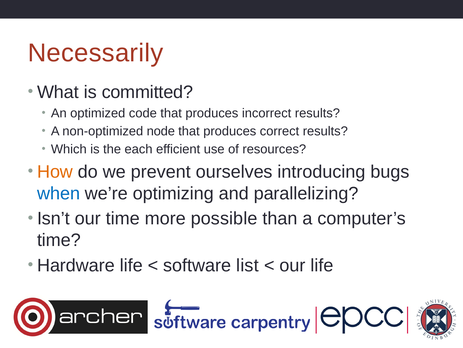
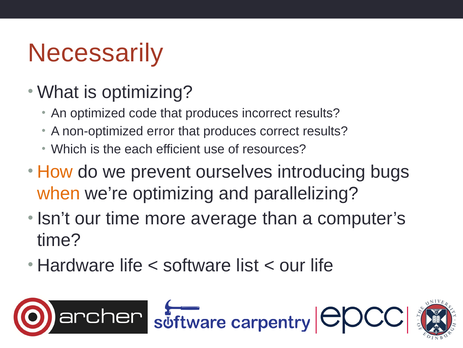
is committed: committed -> optimizing
node: node -> error
when colour: blue -> orange
possible: possible -> average
